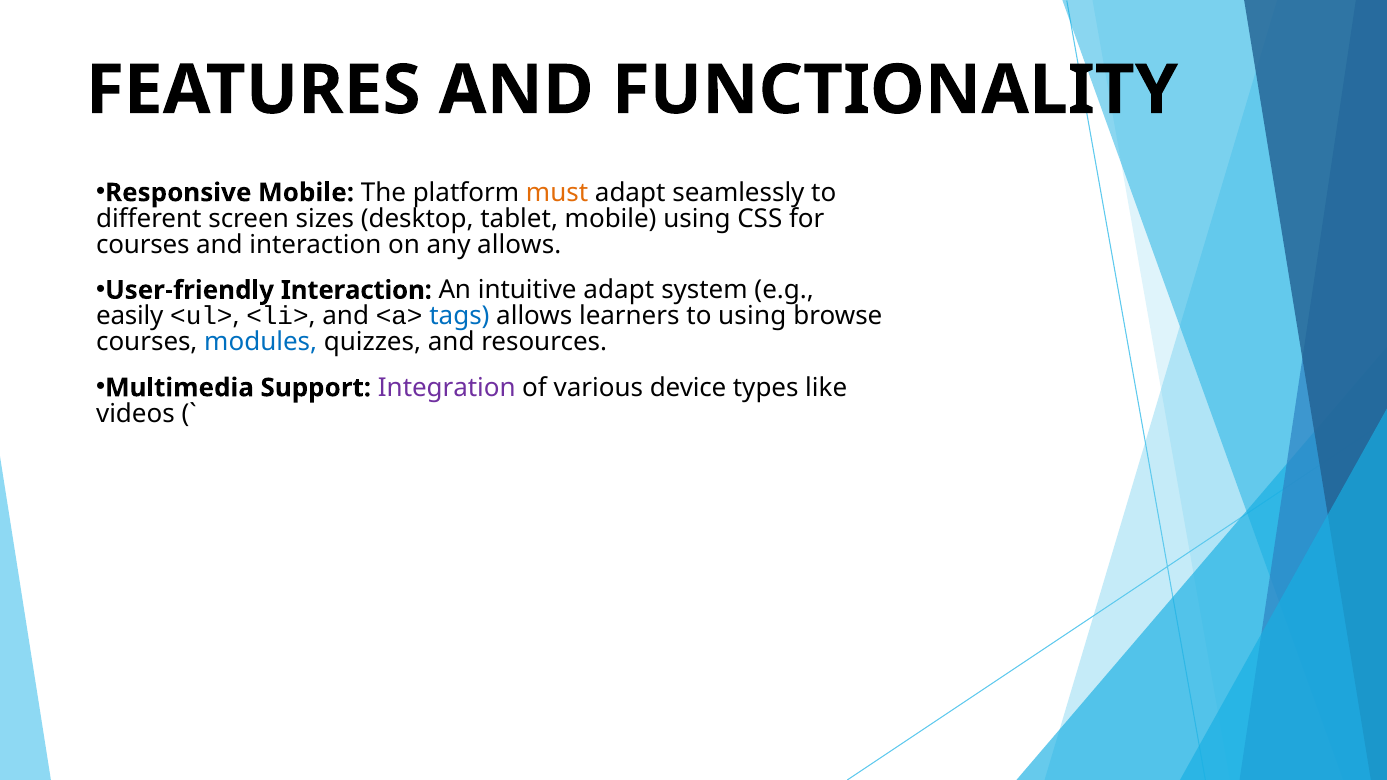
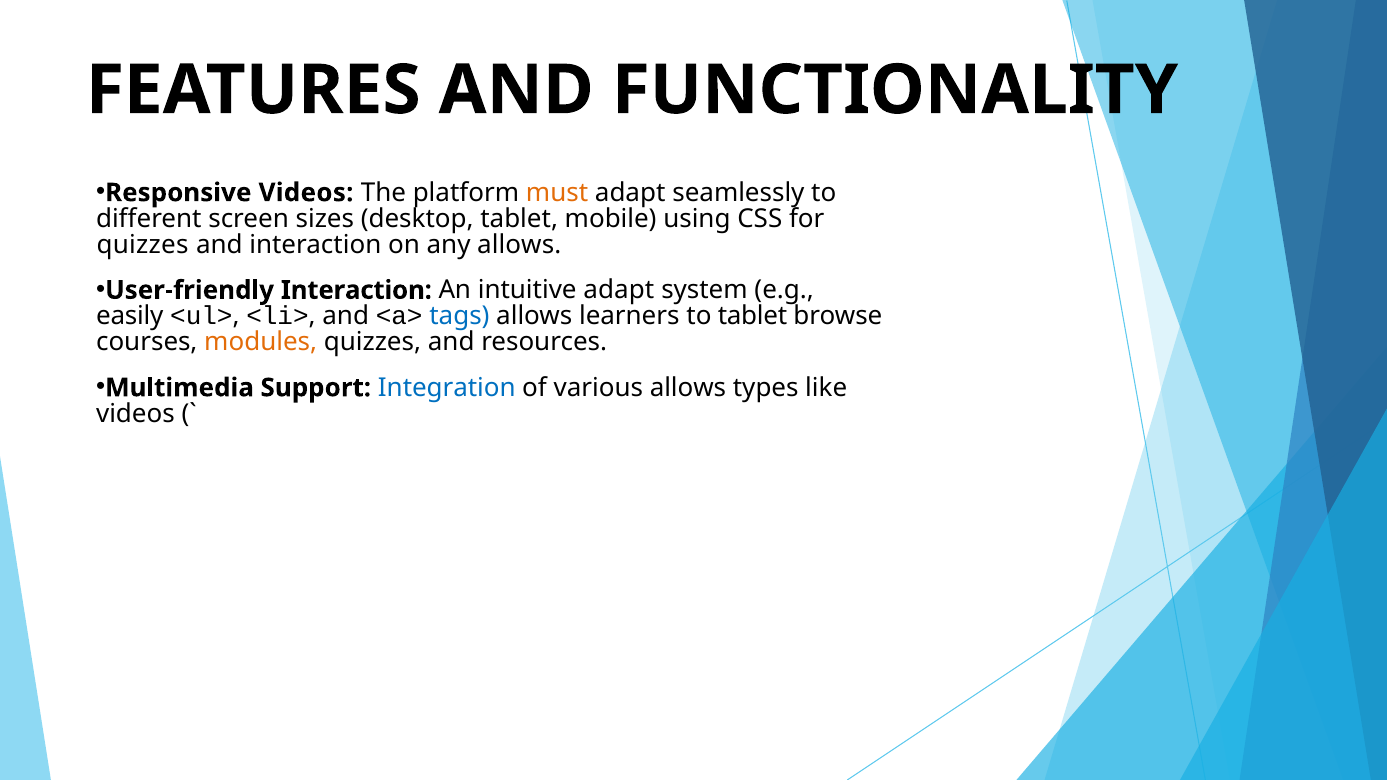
Responsive Mobile: Mobile -> Videos
courses at (143, 245): courses -> quizzes
to using: using -> tablet
modules colour: blue -> orange
Integration colour: purple -> blue
various device: device -> allows
